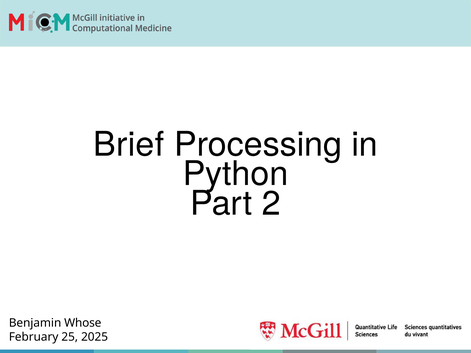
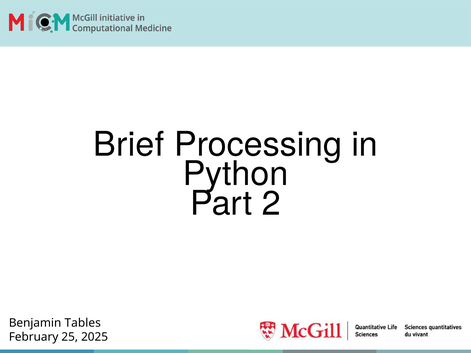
Whose: Whose -> Tables
